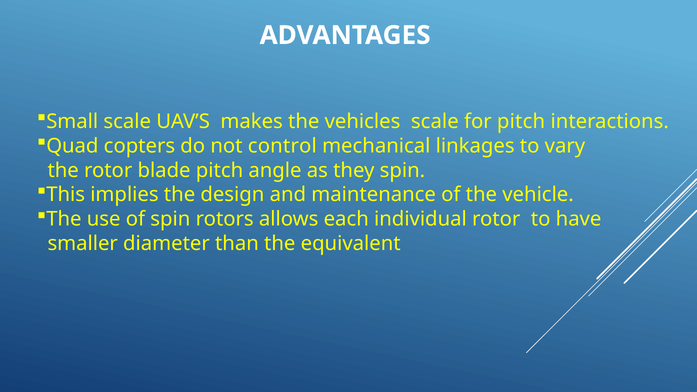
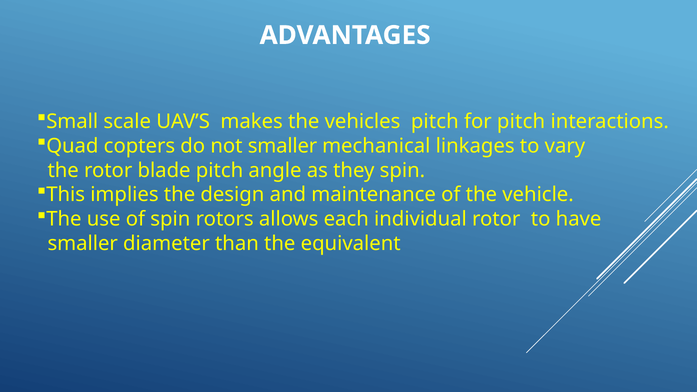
vehicles scale: scale -> pitch
not control: control -> smaller
